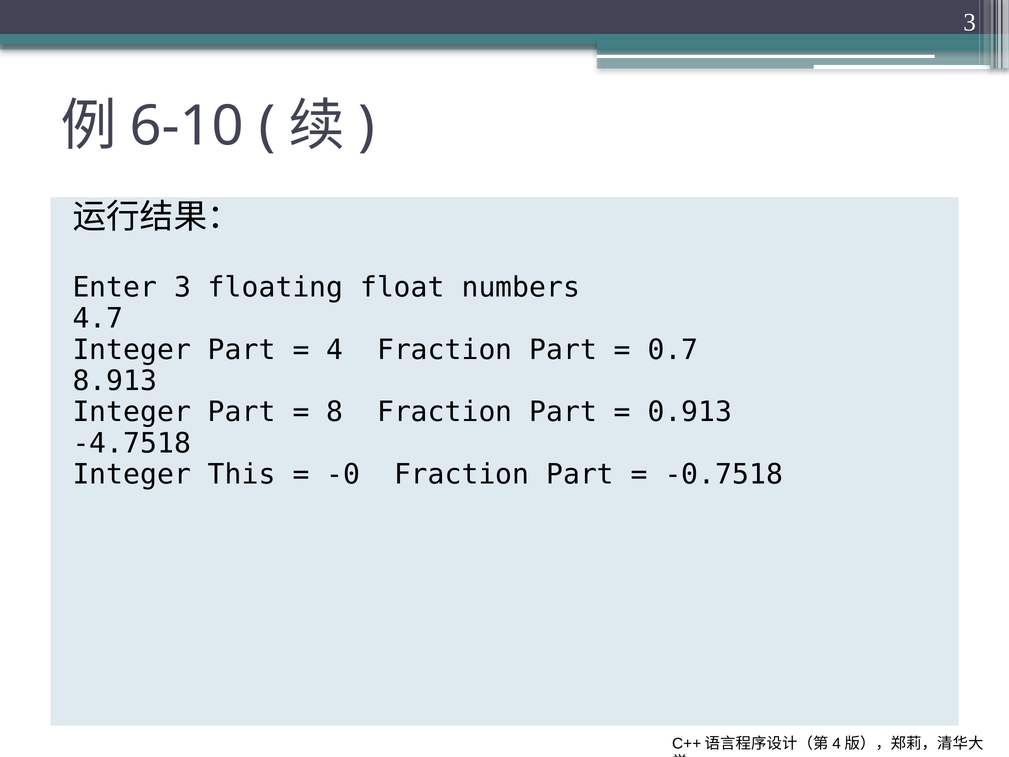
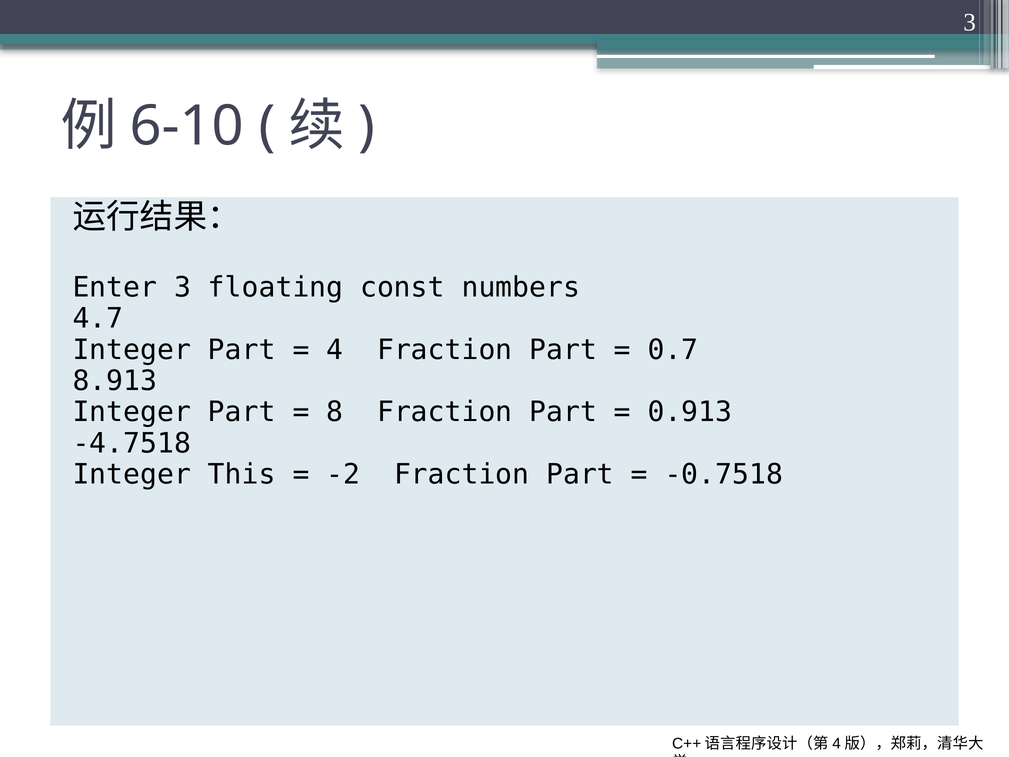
float: float -> const
-0: -0 -> -2
